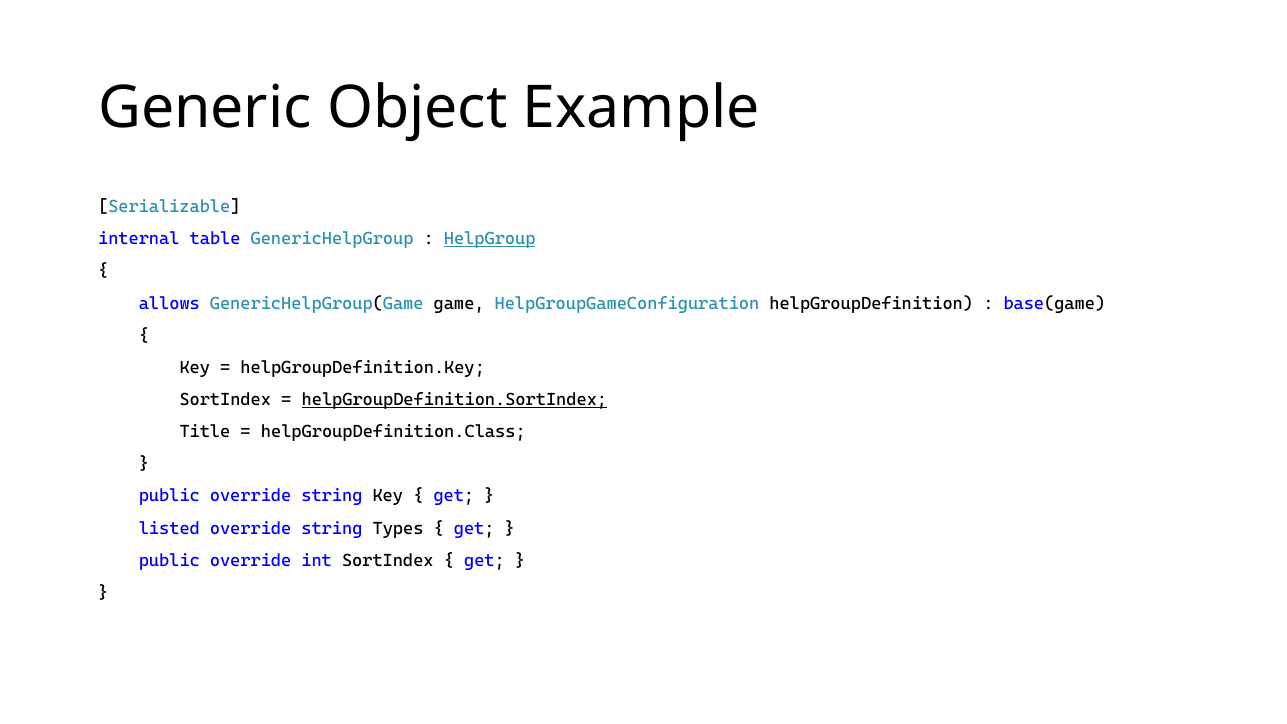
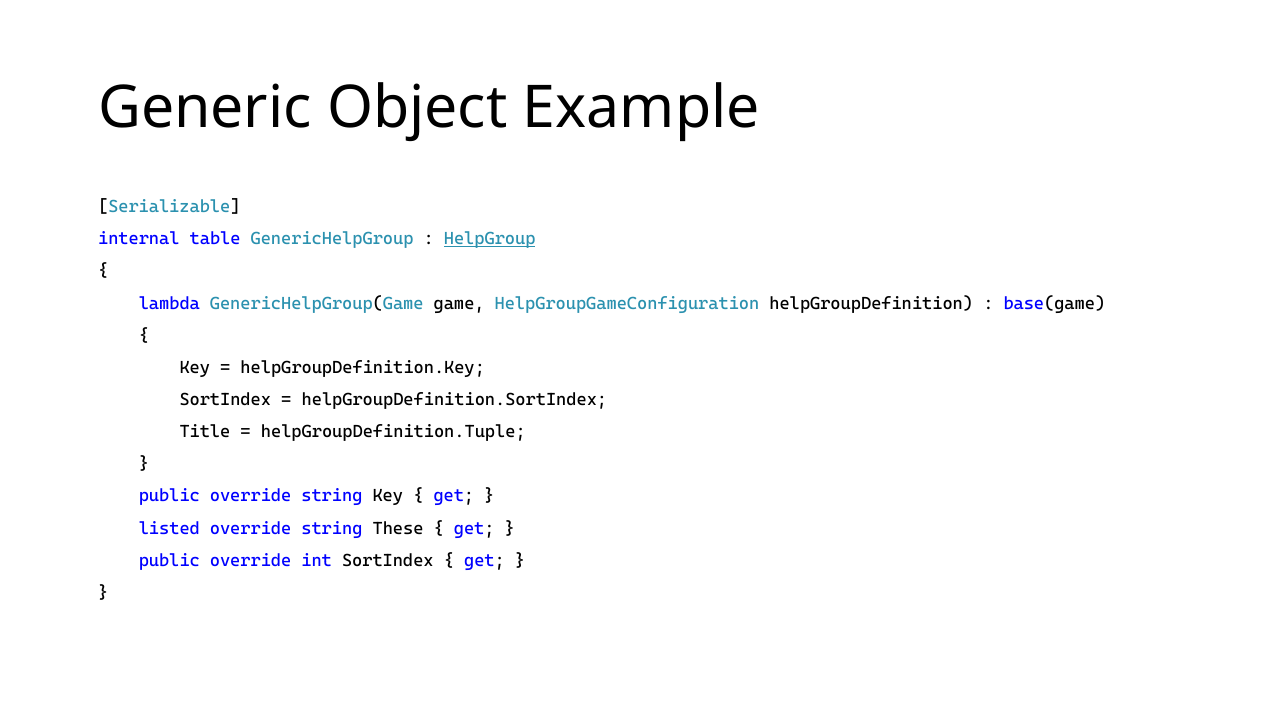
allows: allows -> lambda
helpGroupDefinition.SortIndex underline: present -> none
helpGroupDefinition.Class: helpGroupDefinition.Class -> helpGroupDefinition.Tuple
Types: Types -> These
